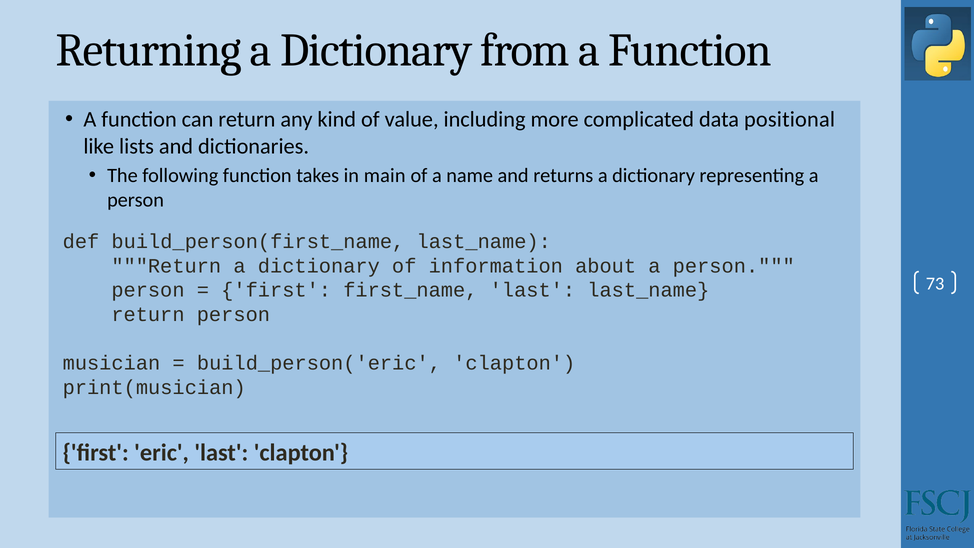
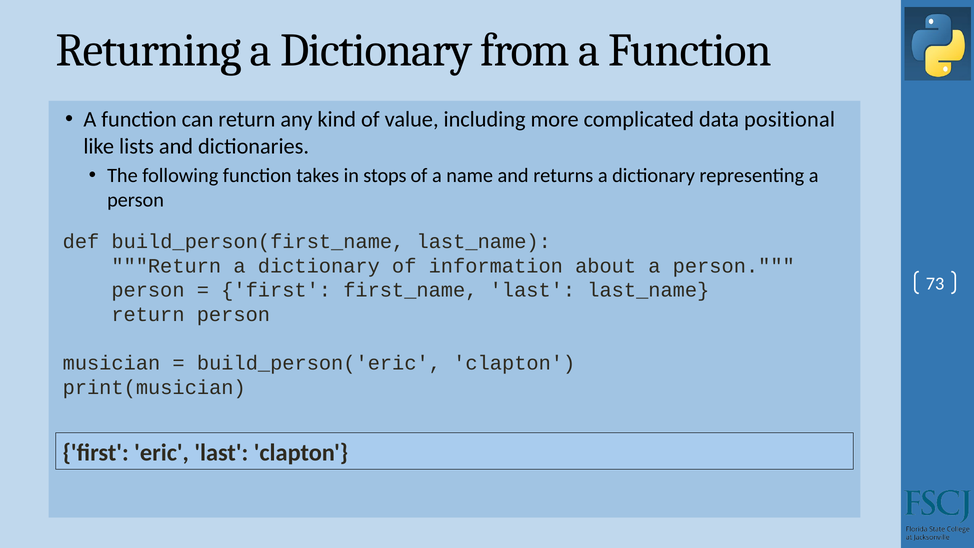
main: main -> stops
